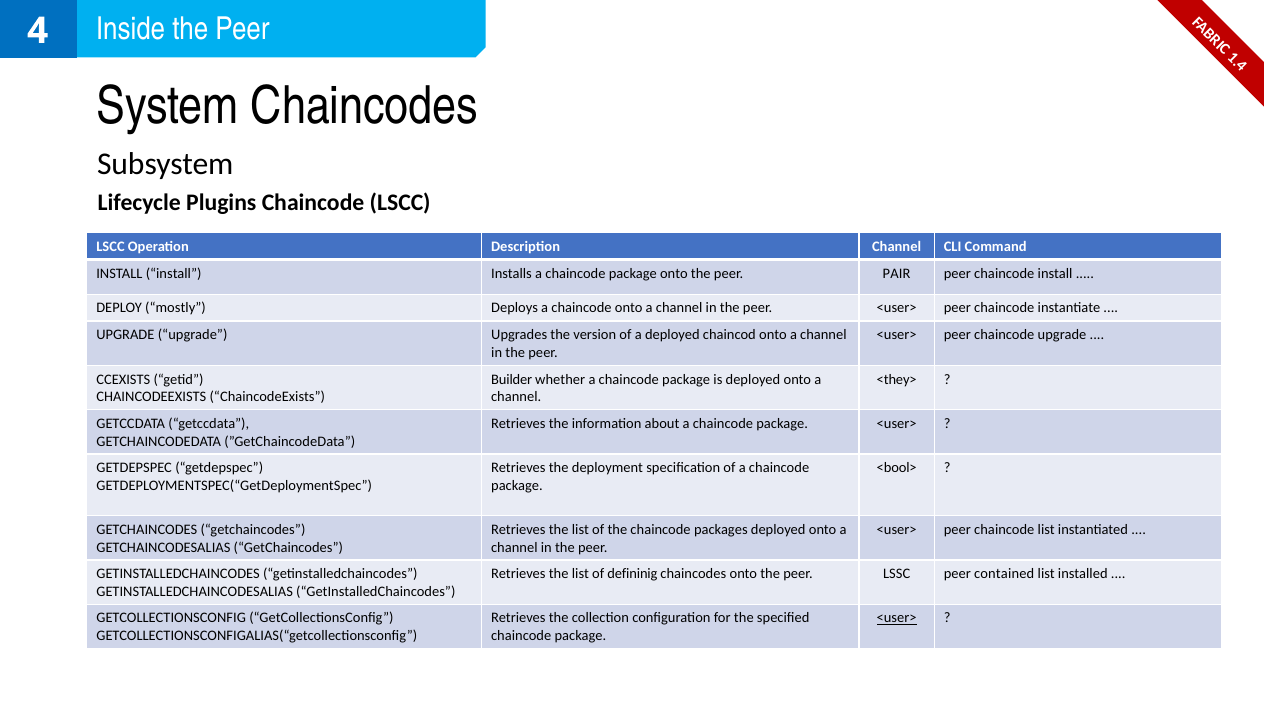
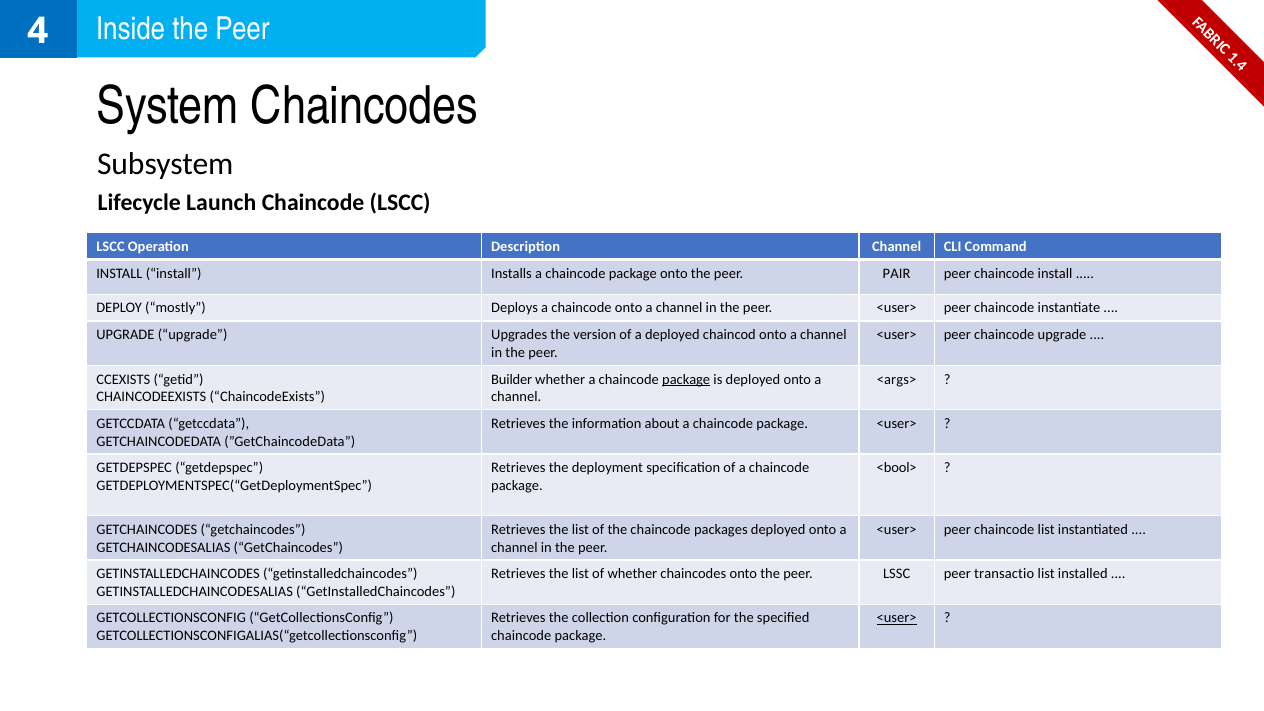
Plugins: Plugins -> Launch
package at (686, 379) underline: none -> present
<they>: <they> -> <args>
of defininig: defininig -> whether
contained: contained -> transactio
